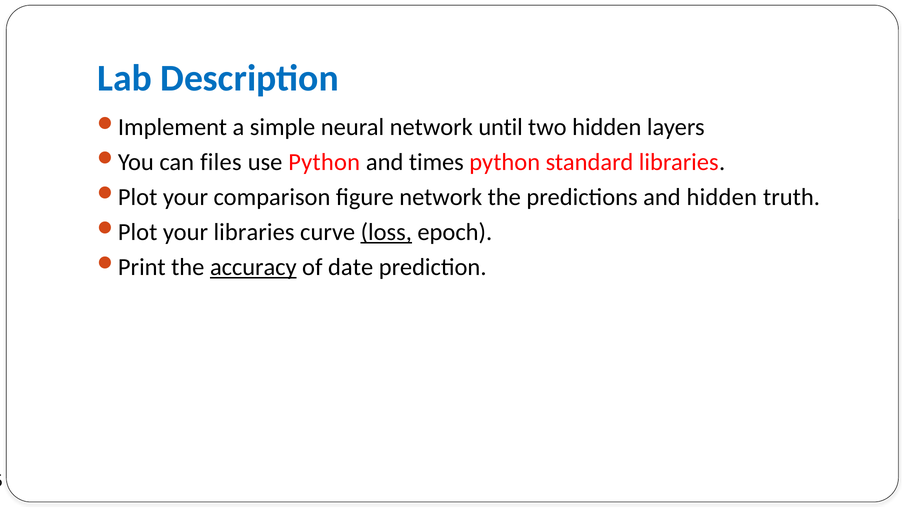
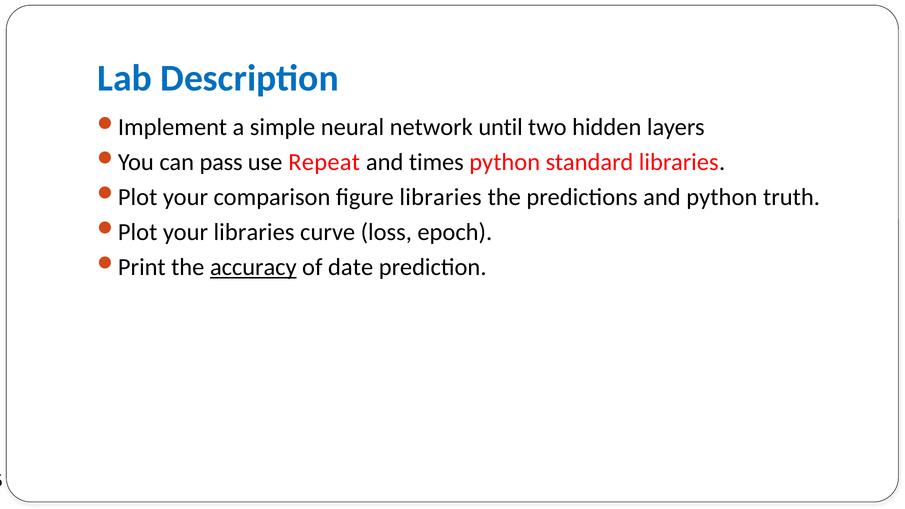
files: files -> pass
use Python: Python -> Repeat
figure network: network -> libraries
and hidden: hidden -> python
loss underline: present -> none
